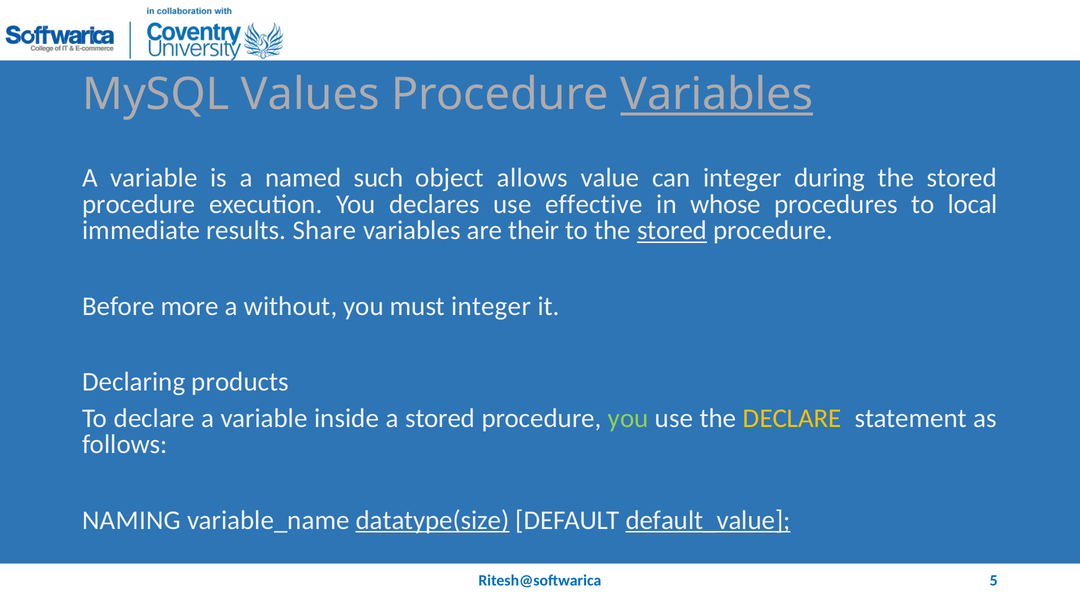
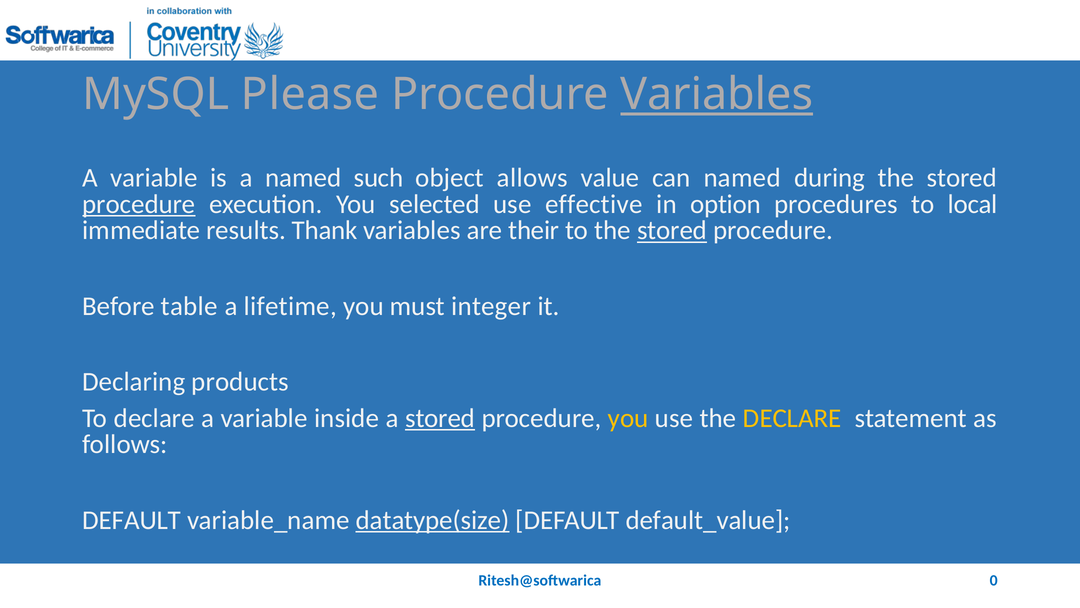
Values: Values -> Please
can integer: integer -> named
procedure at (139, 204) underline: none -> present
declares: declares -> selected
whose: whose -> option
Share: Share -> Thank
more: more -> table
without: without -> lifetime
stored at (440, 418) underline: none -> present
you at (628, 418) colour: light green -> yellow
NAMING at (132, 520): NAMING -> DEFAULT
default_value underline: present -> none
5: 5 -> 0
